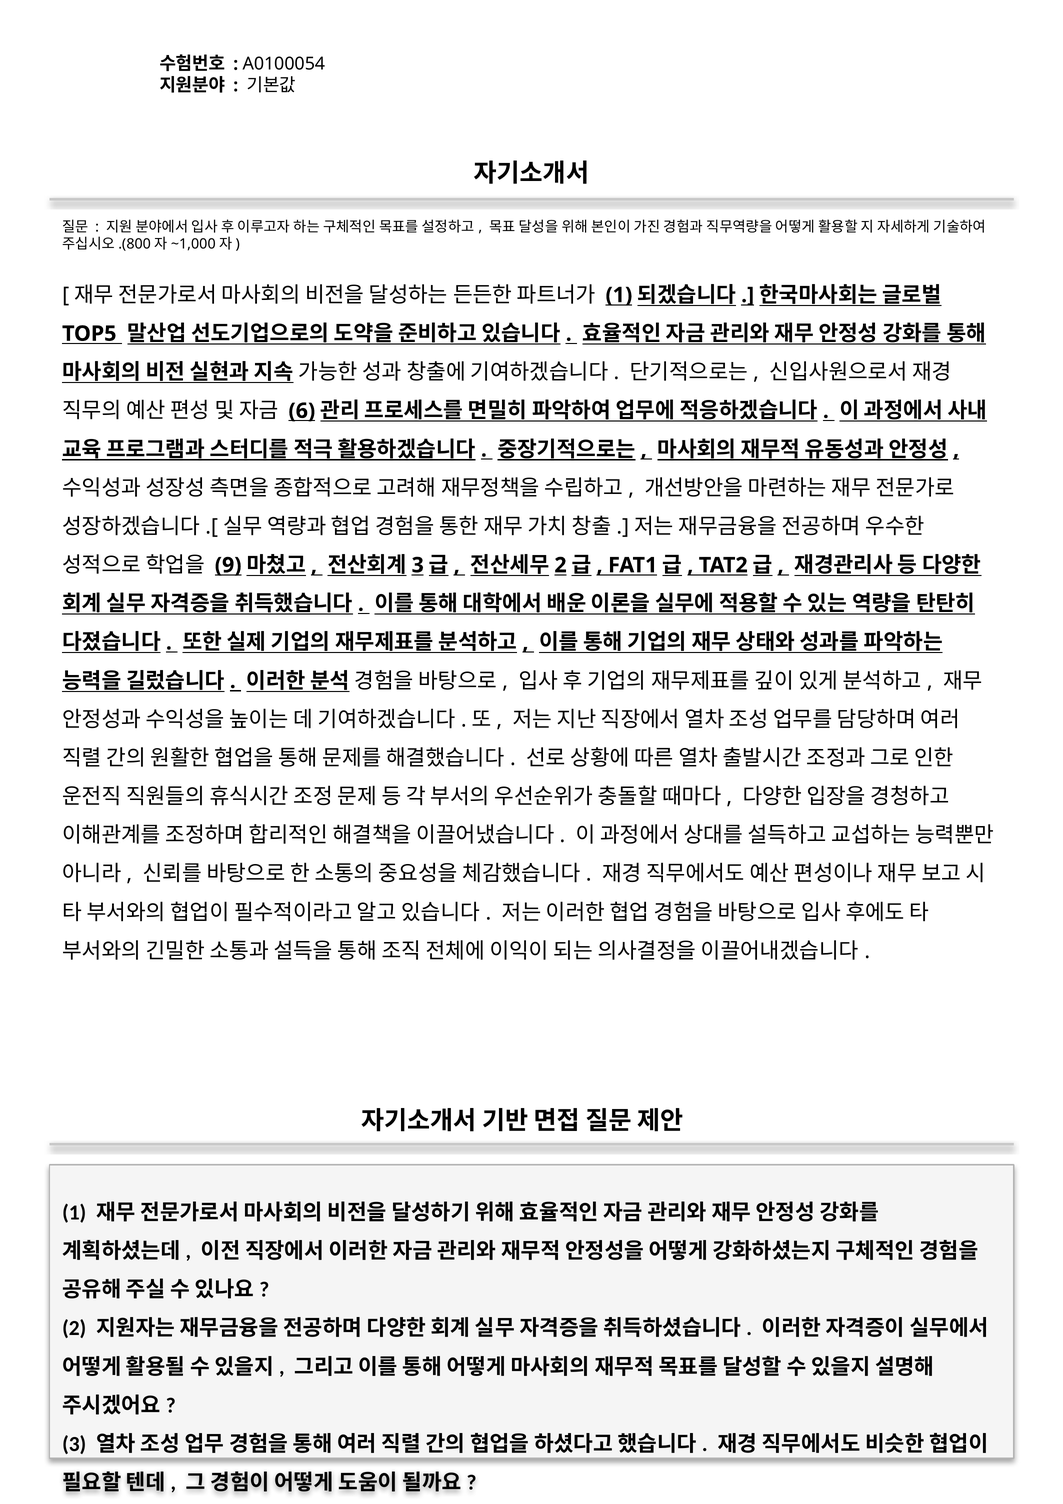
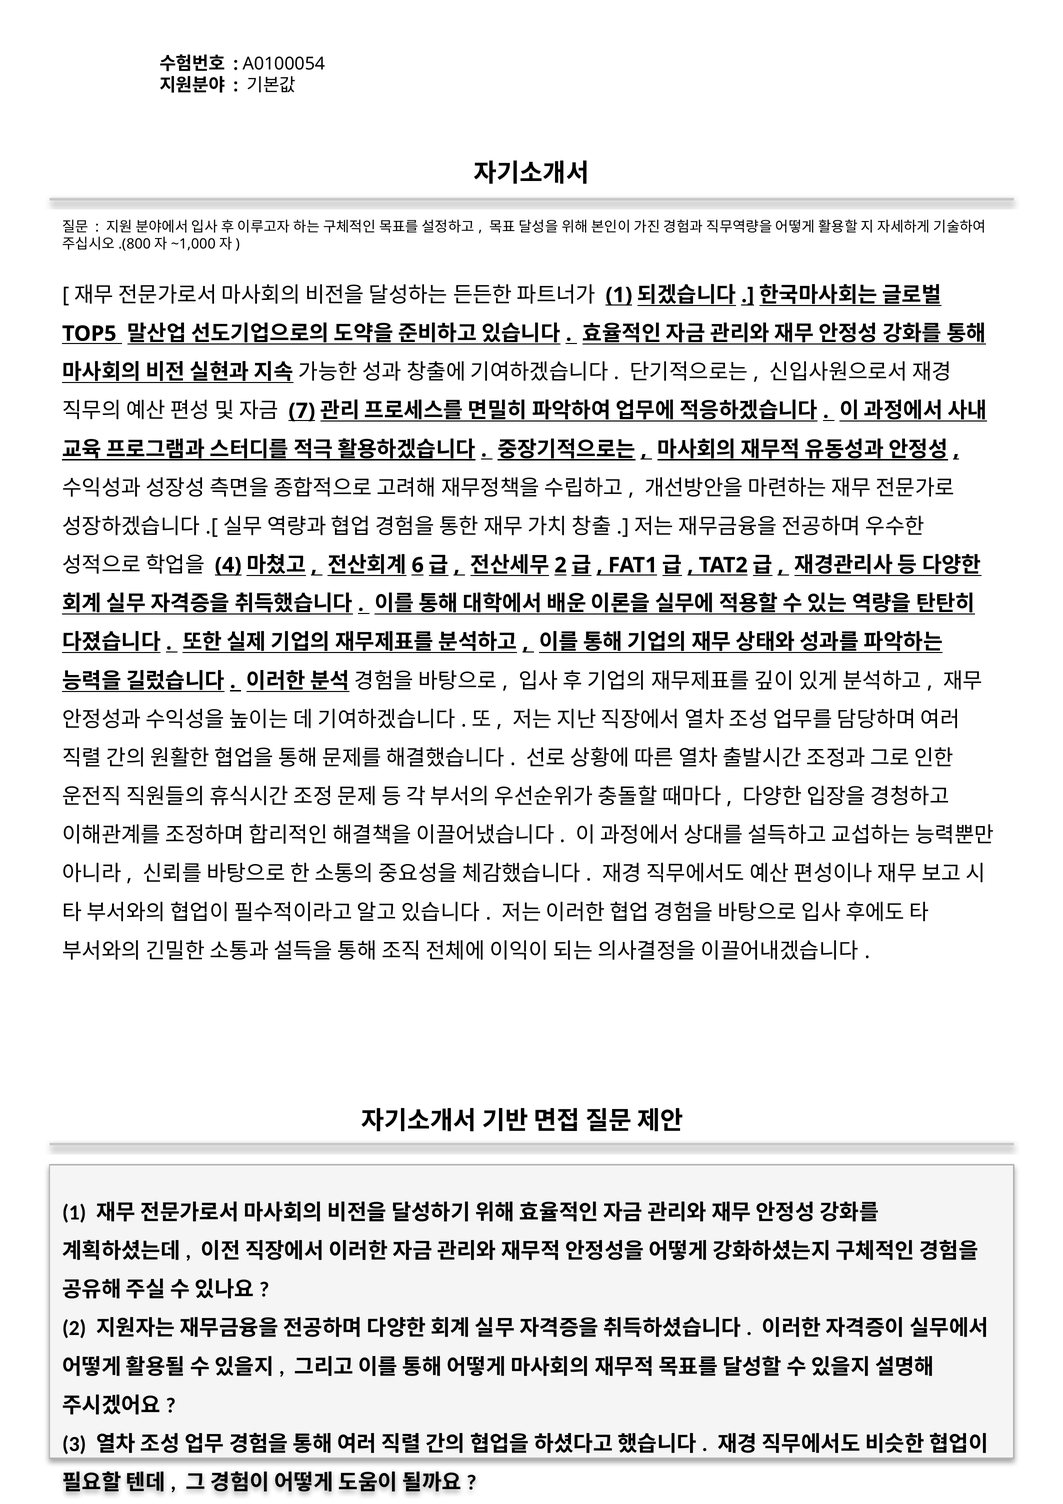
6: 6 -> 7
9: 9 -> 4
3 at (418, 565): 3 -> 6
